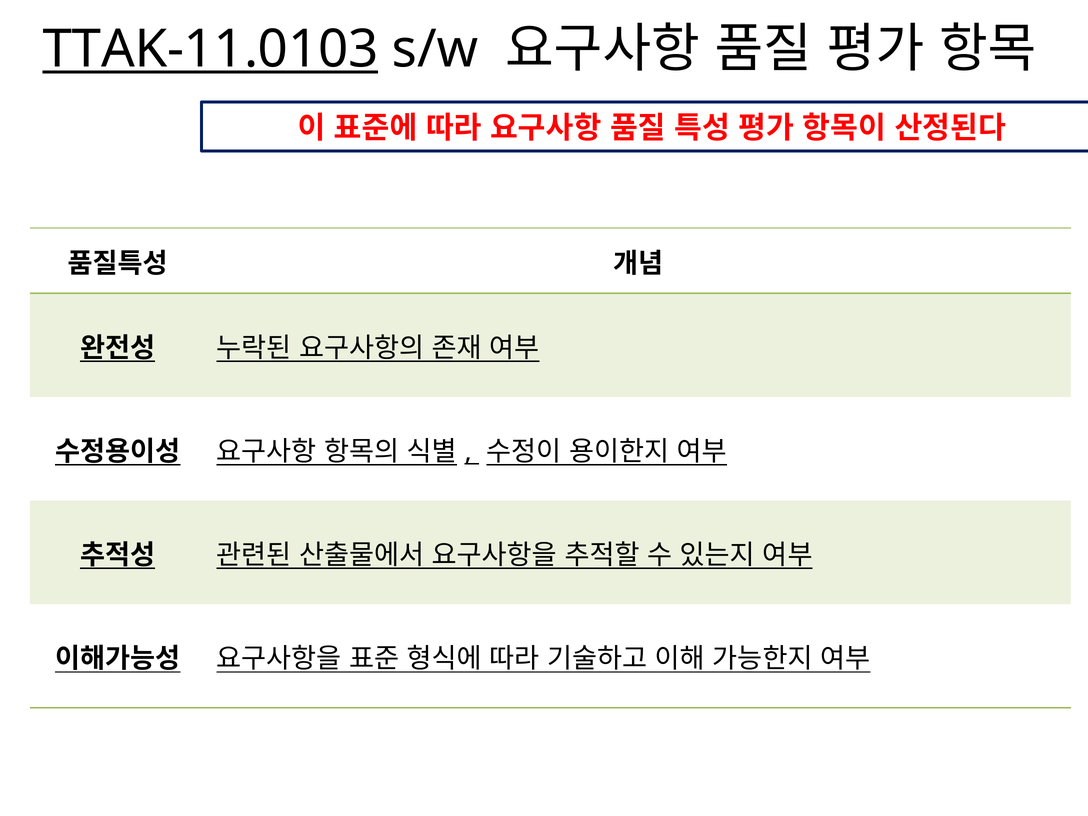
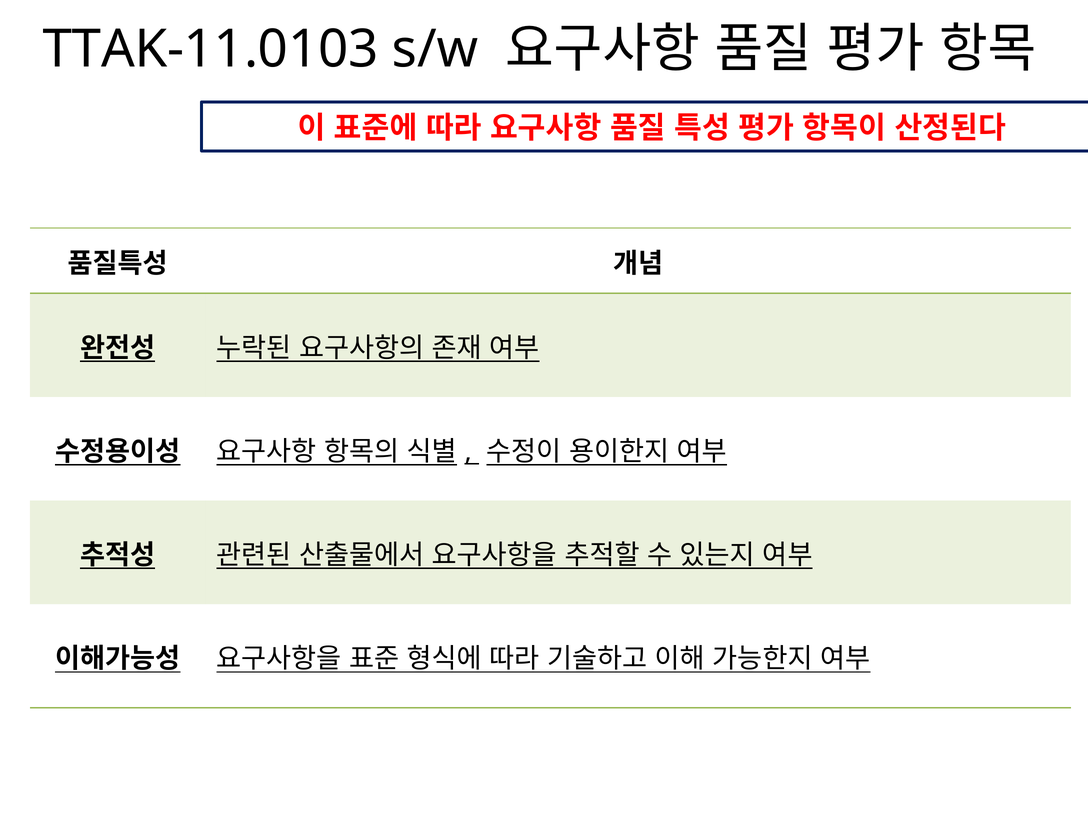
TTAK-11.0103 underline: present -> none
